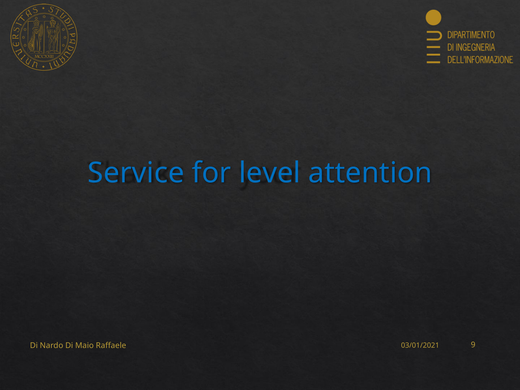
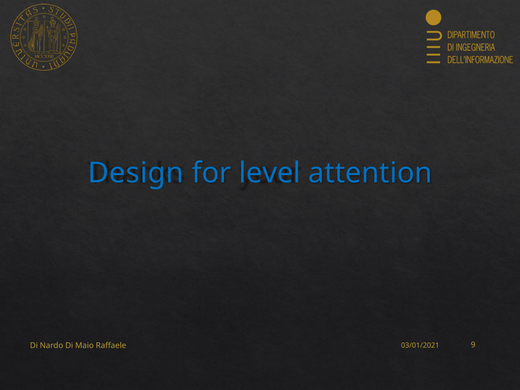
Service: Service -> Design
